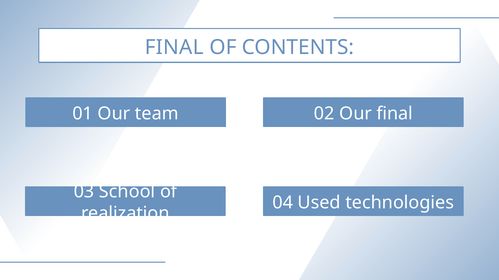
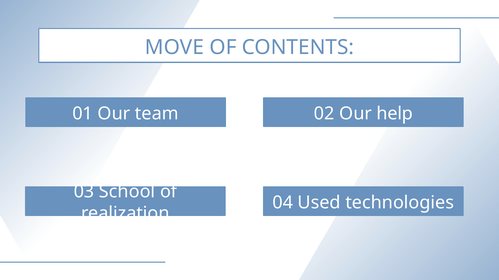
FINAL at (174, 47): FINAL -> MOVE
Our final: final -> help
